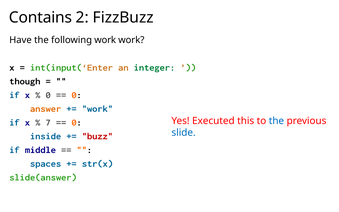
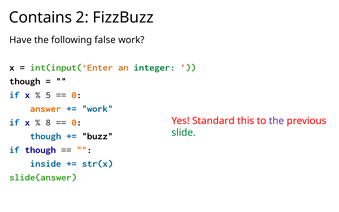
following work: work -> false
0 at (48, 95): 0 -> 5
Executed: Executed -> Standard
the at (276, 121) colour: blue -> purple
7: 7 -> 8
slide colour: blue -> green
inside at (46, 136): inside -> though
buzz colour: red -> black
if middle: middle -> though
spaces: spaces -> inside
